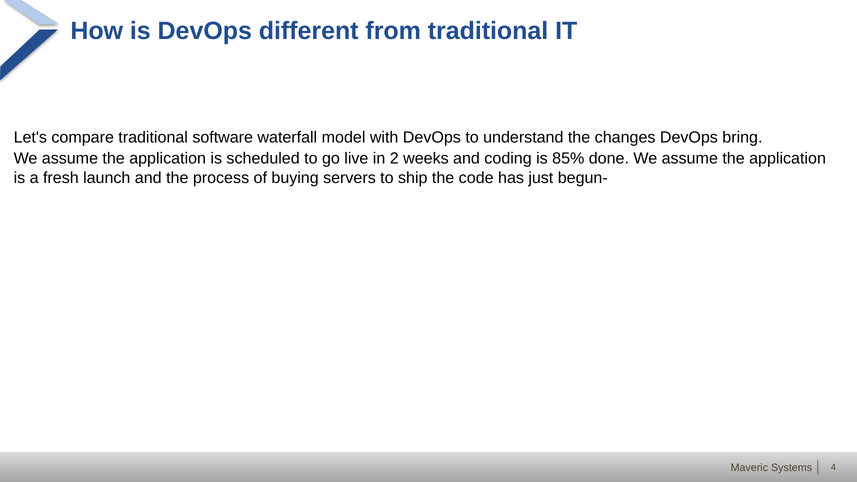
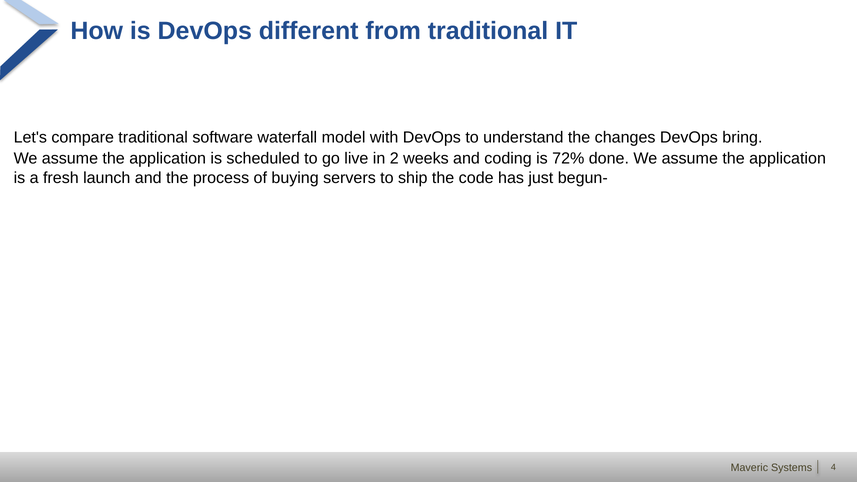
85%: 85% -> 72%
